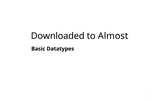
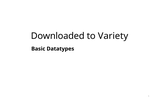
Almost: Almost -> Variety
